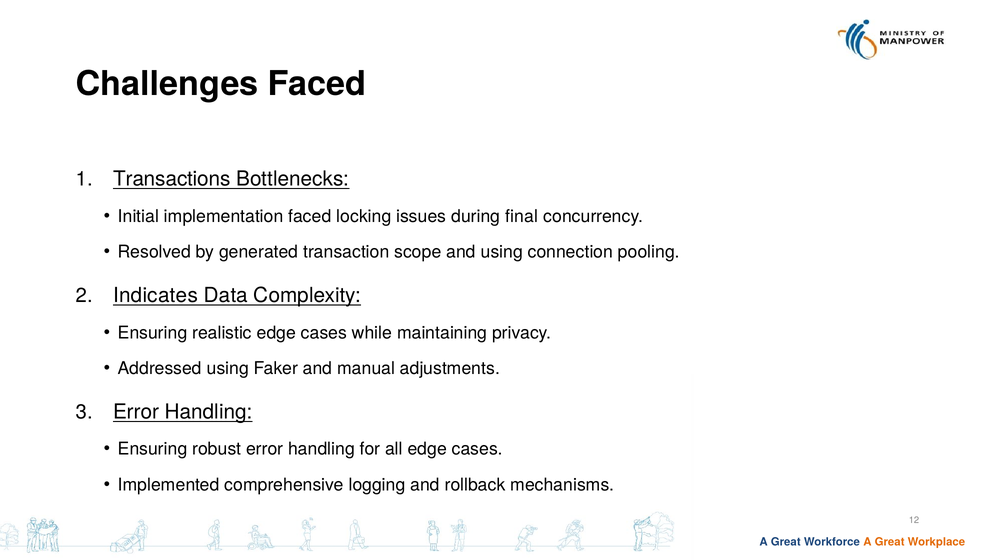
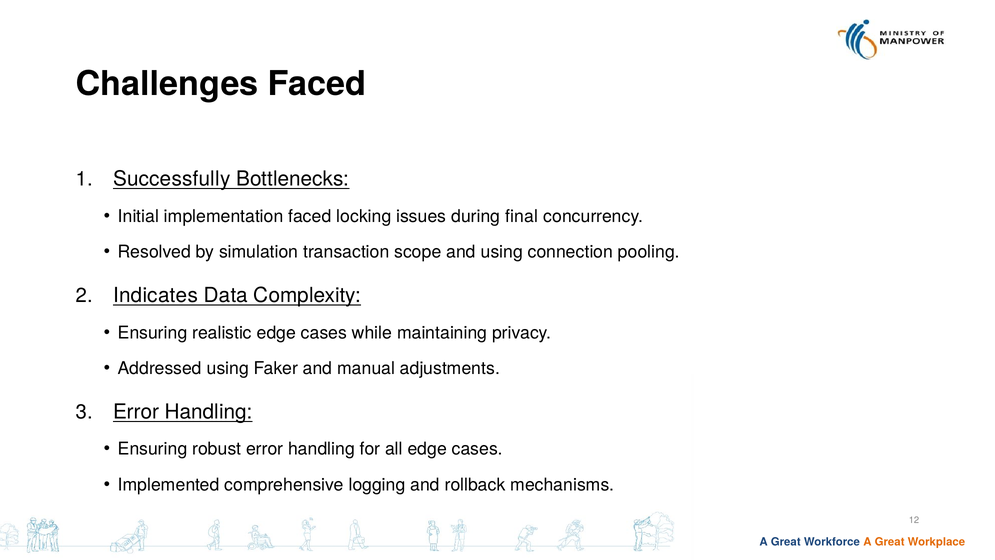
Transactions: Transactions -> Successfully
generated: generated -> simulation
